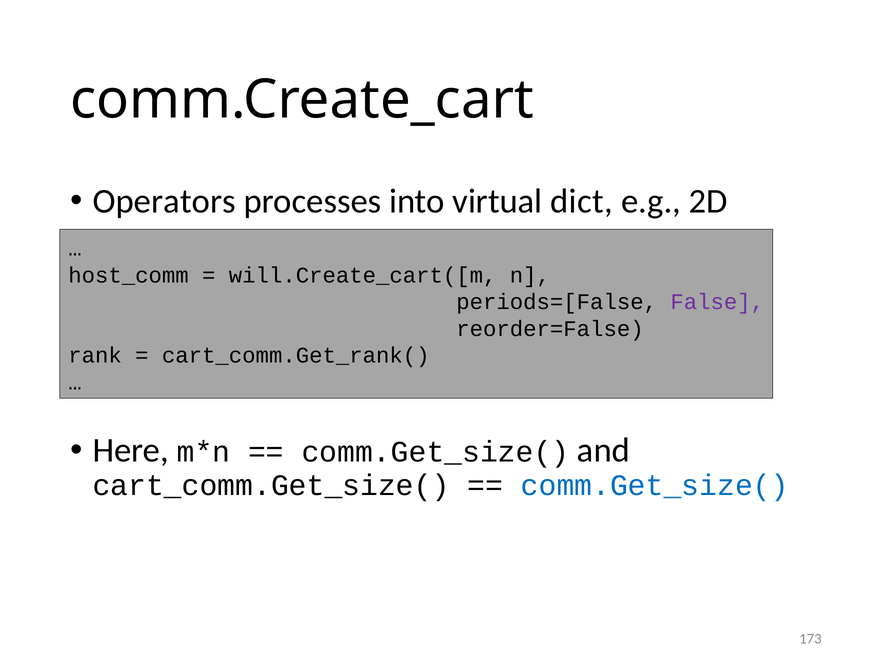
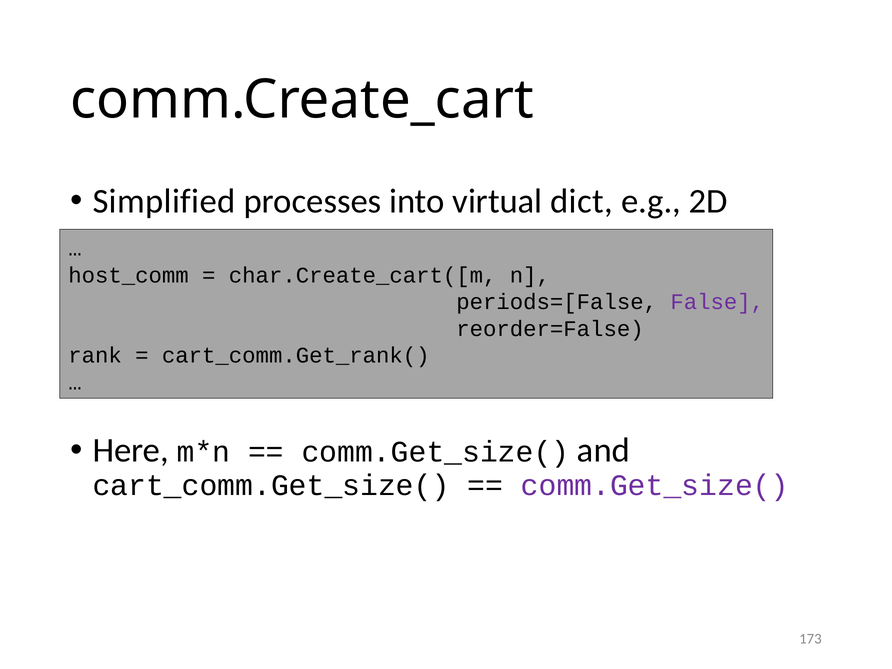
Operators: Operators -> Simplified
will.Create_cart([m: will.Create_cart([m -> char.Create_cart([m
comm.Get_size( at (655, 485) colour: blue -> purple
